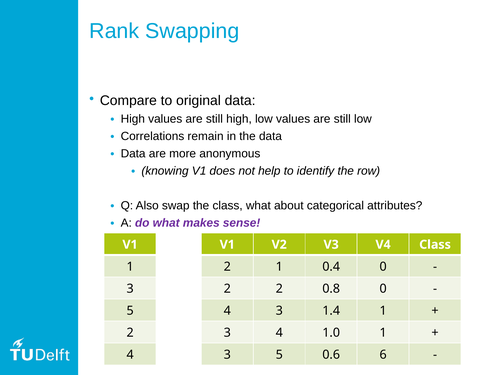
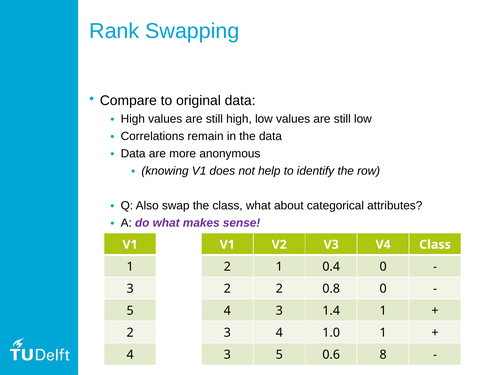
6: 6 -> 8
